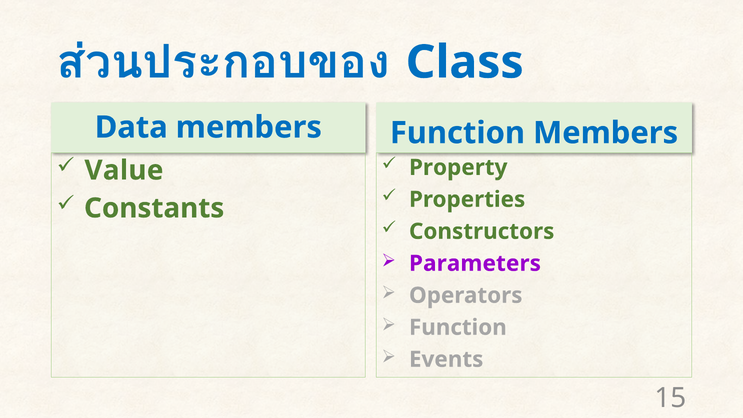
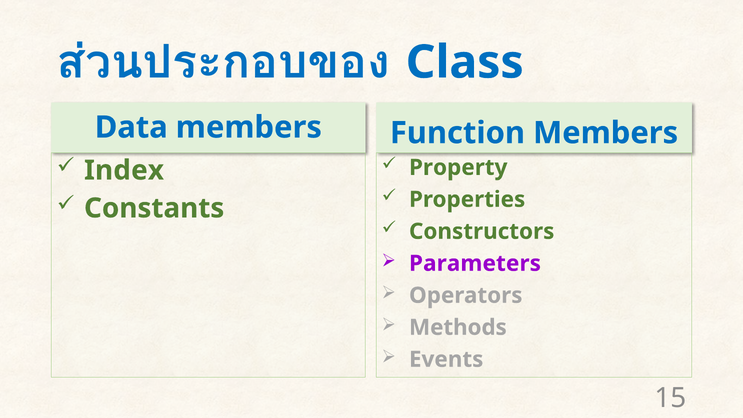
Value: Value -> Index
Function at (458, 327): Function -> Methods
